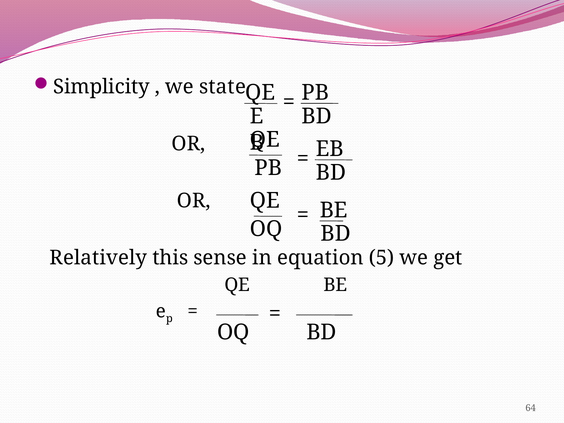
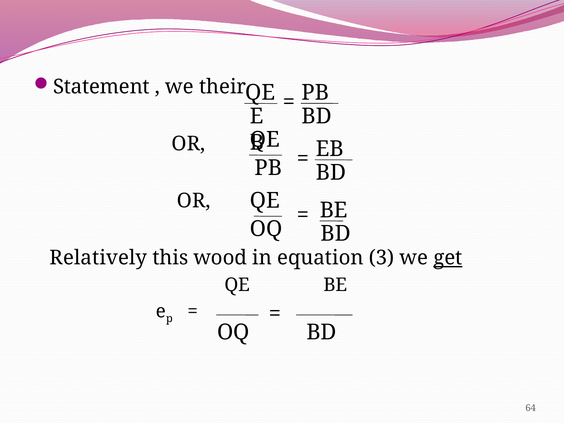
Simplicity: Simplicity -> Statement
state: state -> their
sense: sense -> wood
5: 5 -> 3
get underline: none -> present
